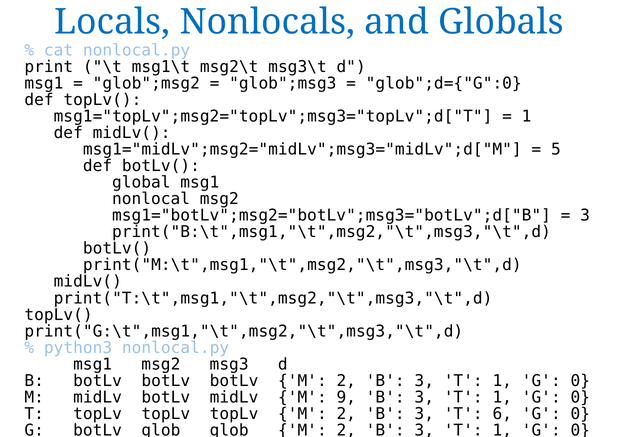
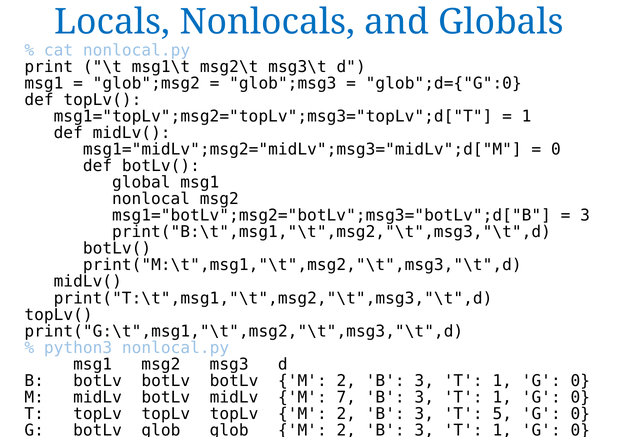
5 at (556, 149): 5 -> 0
9: 9 -> 7
6: 6 -> 5
